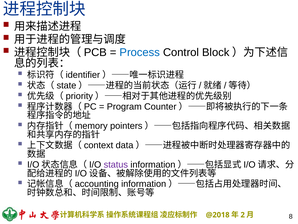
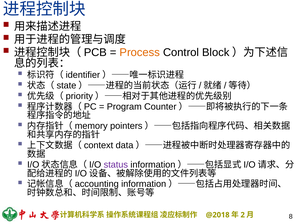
Process colour: blue -> orange
